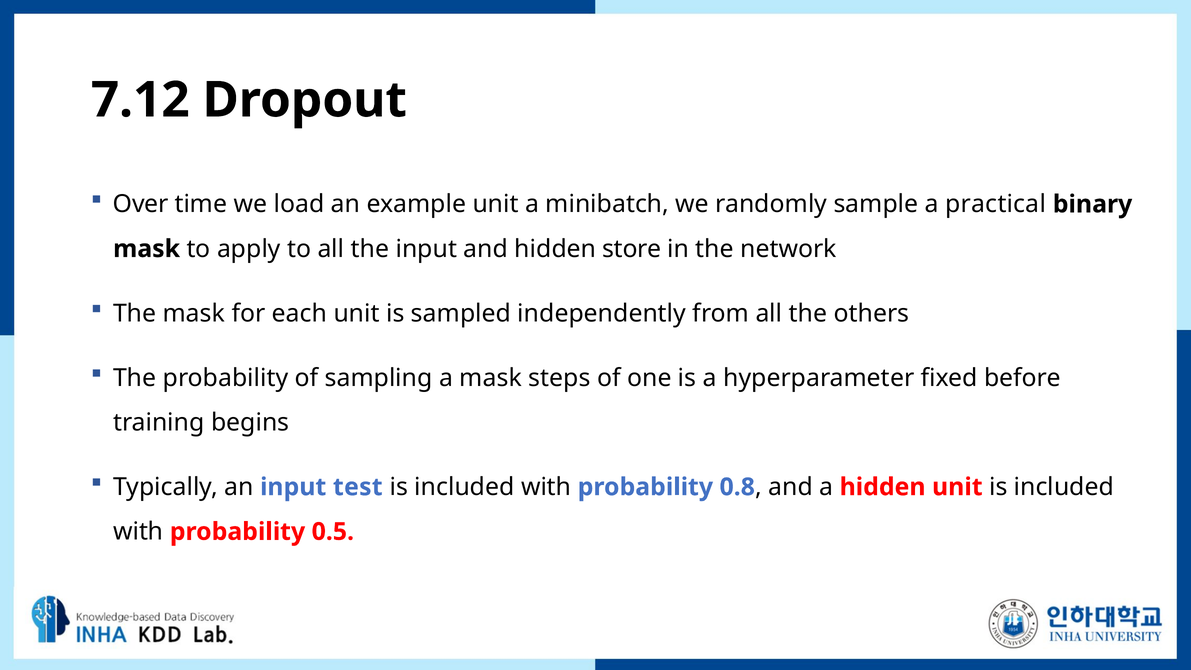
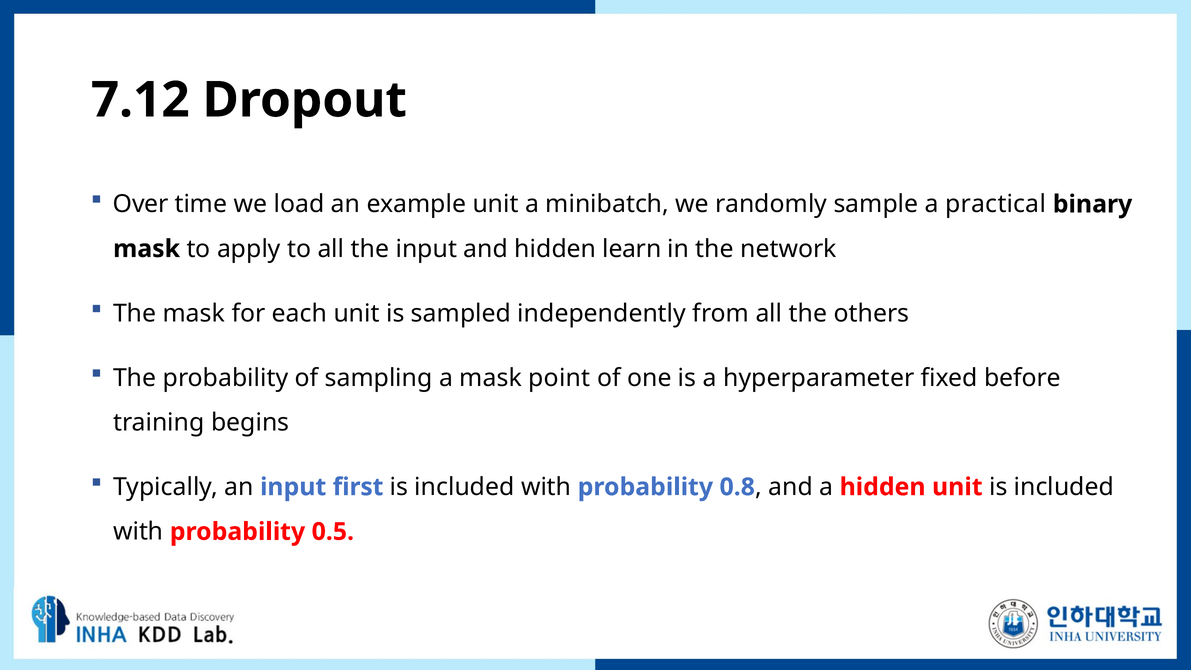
store: store -> learn
steps: steps -> point
test: test -> ﬁrst
